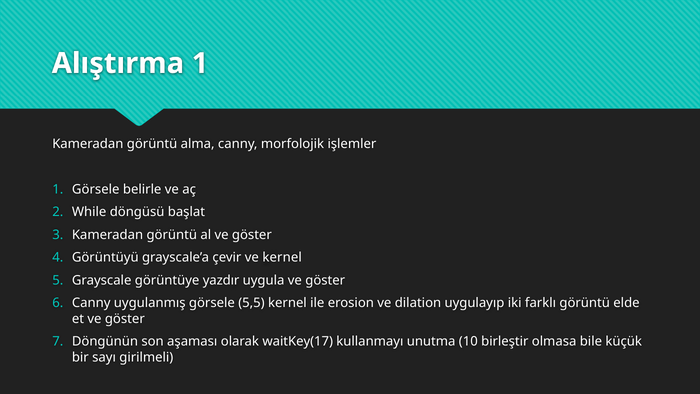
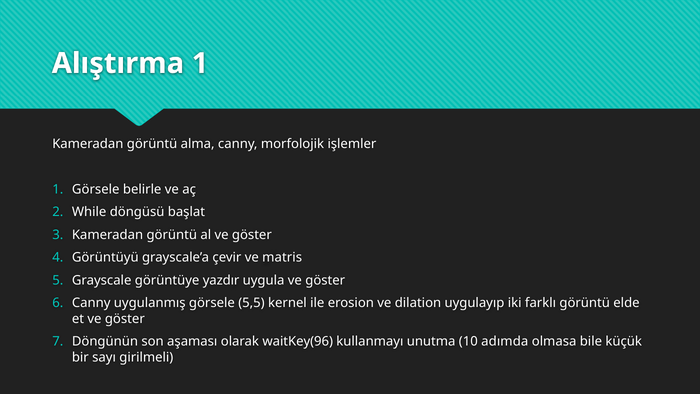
ve kernel: kernel -> matris
waitKey(17: waitKey(17 -> waitKey(96
birleştir: birleştir -> adımda
